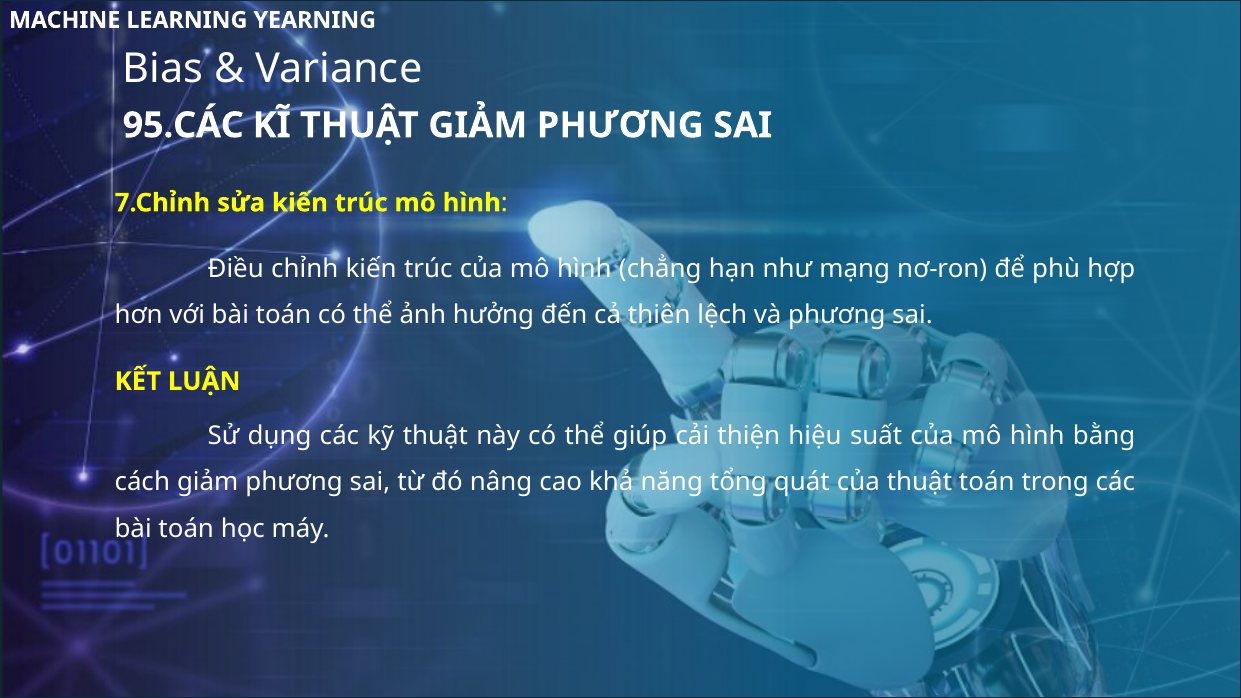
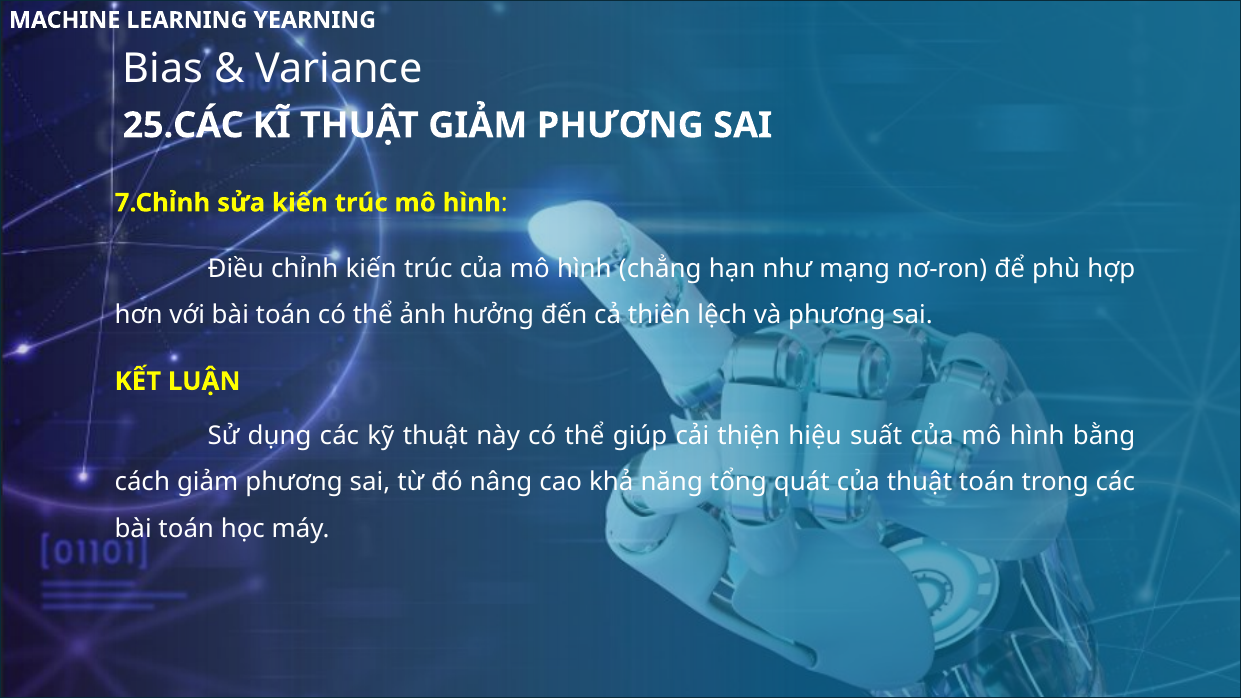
95.CÁC: 95.CÁC -> 25.CÁC
